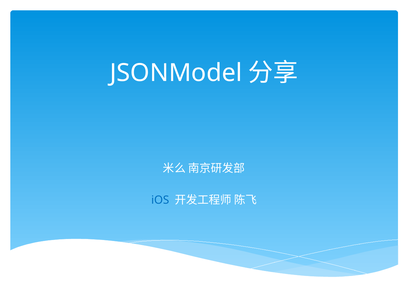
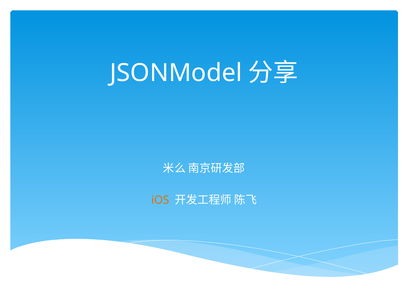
iOS colour: blue -> orange
